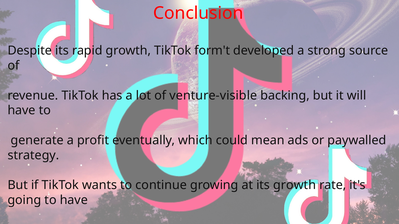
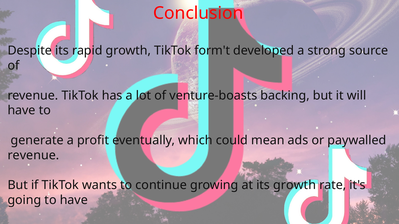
venture-visible: venture-visible -> venture-boasts
strategy at (33, 155): strategy -> revenue
